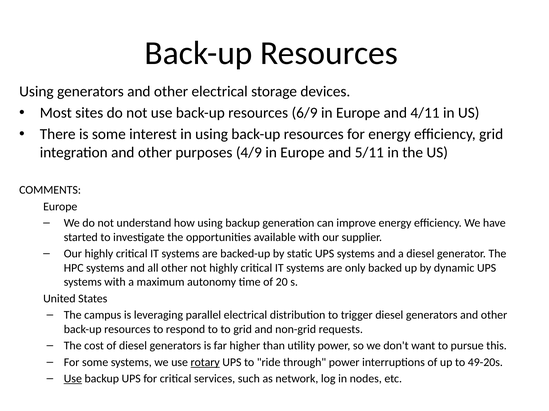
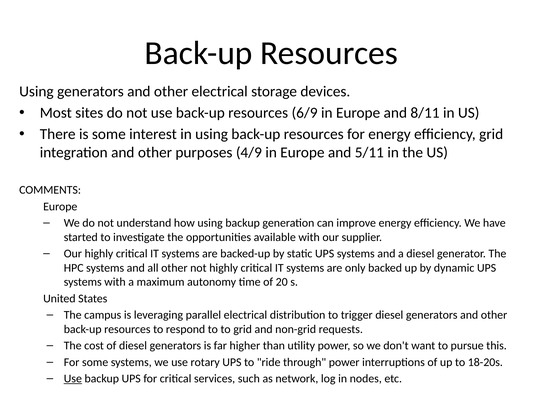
4/11: 4/11 -> 8/11
rotary underline: present -> none
49-20s: 49-20s -> 18-20s
